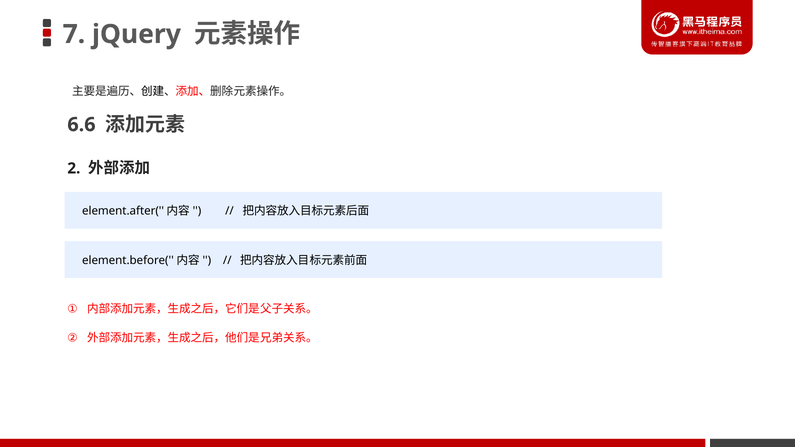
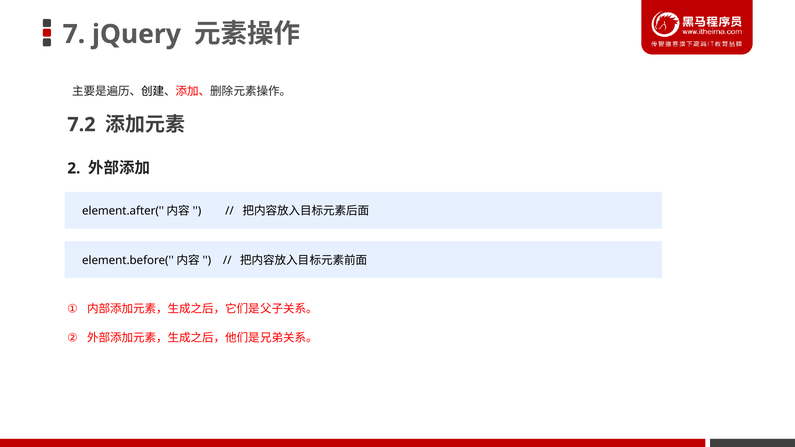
6.6: 6.6 -> 7.2
